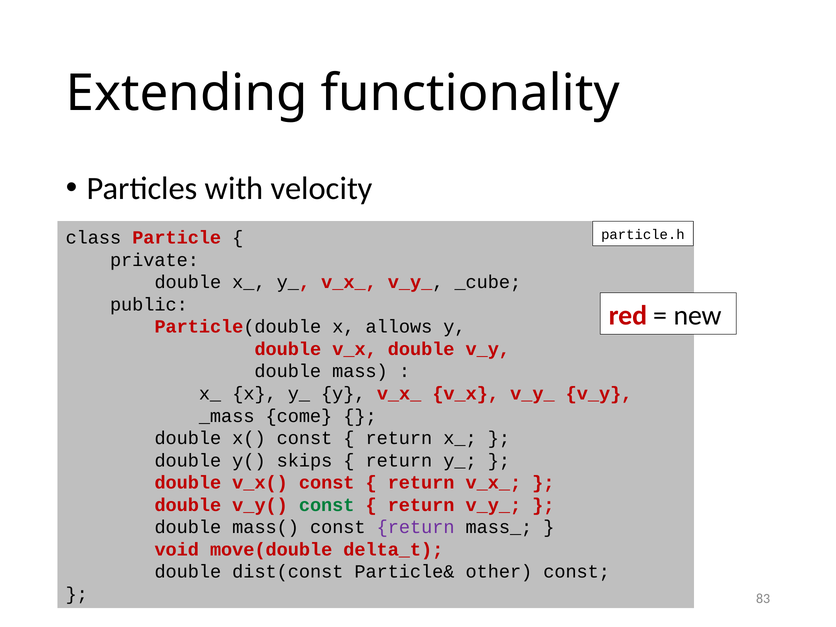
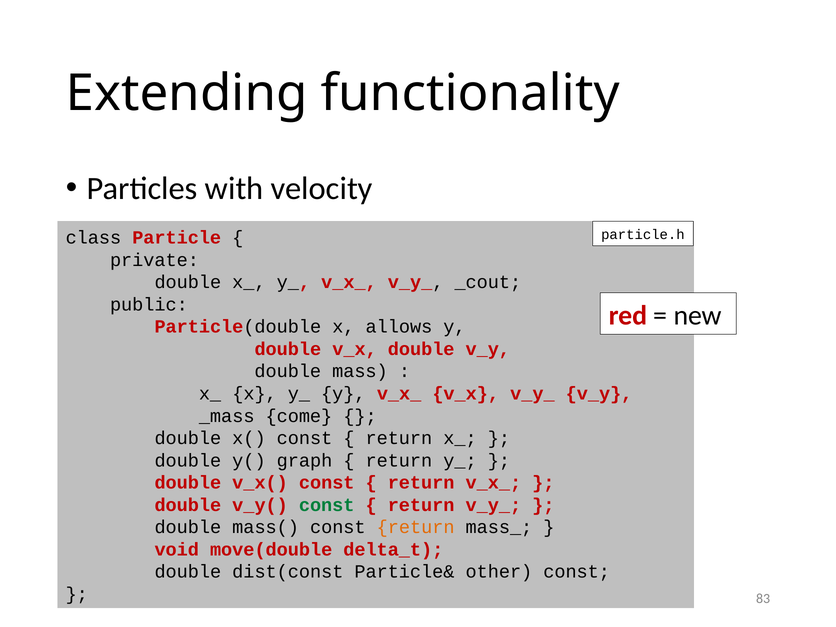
_cube: _cube -> _cout
skips: skips -> graph
return at (416, 527) colour: purple -> orange
